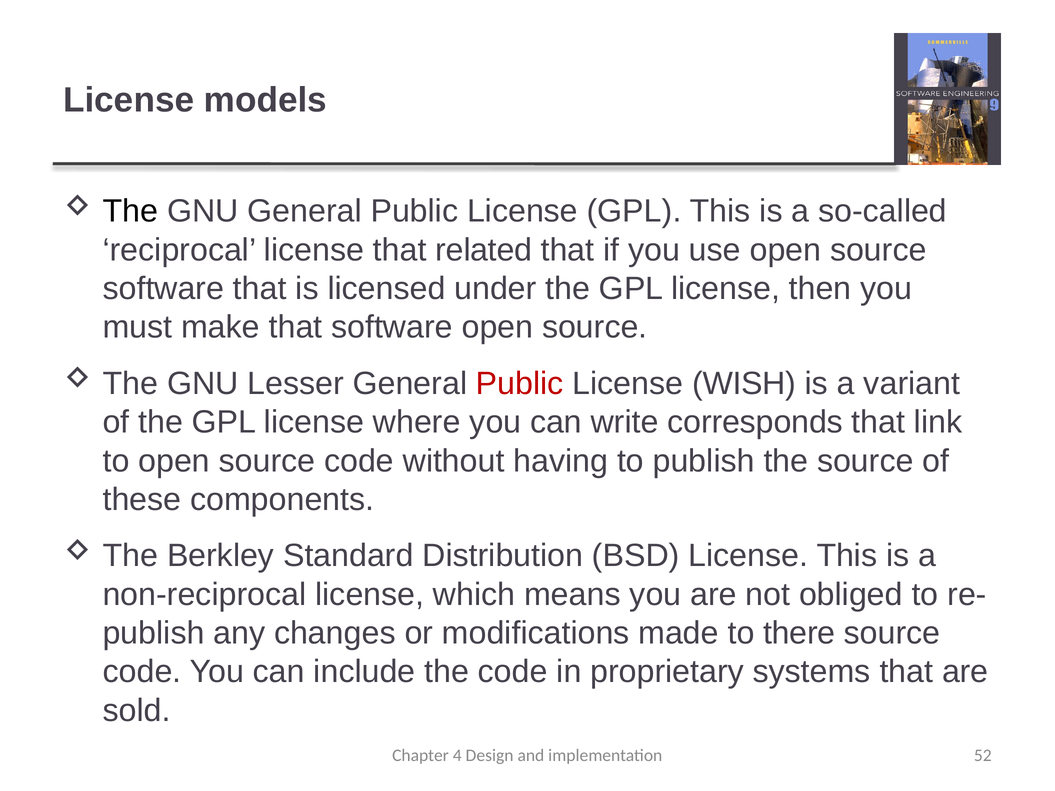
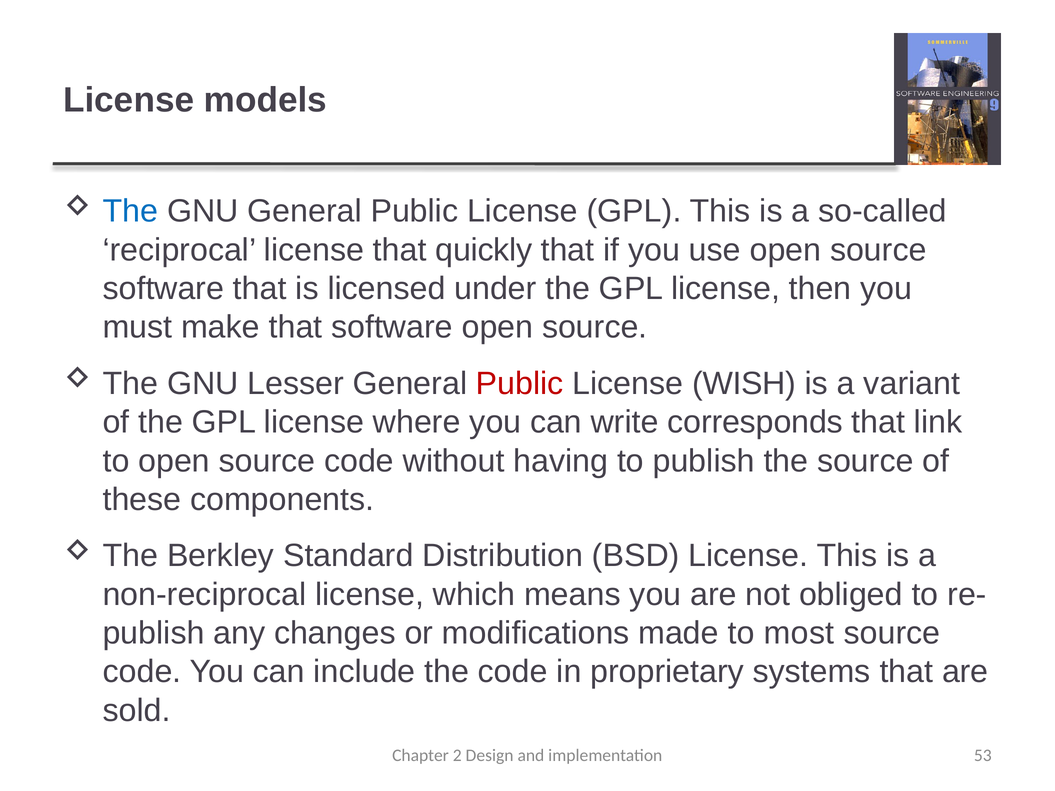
The at (130, 211) colour: black -> blue
related: related -> quickly
there: there -> most
4: 4 -> 2
52: 52 -> 53
